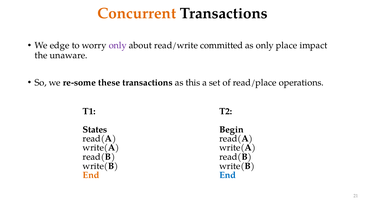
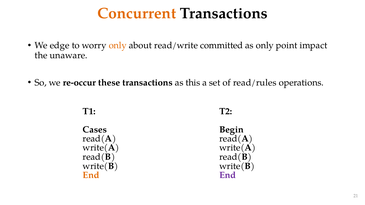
only at (118, 46) colour: purple -> orange
place: place -> point
re-some: re-some -> re-occur
read/place: read/place -> read/rules
States: States -> Cases
End at (228, 175) colour: blue -> purple
